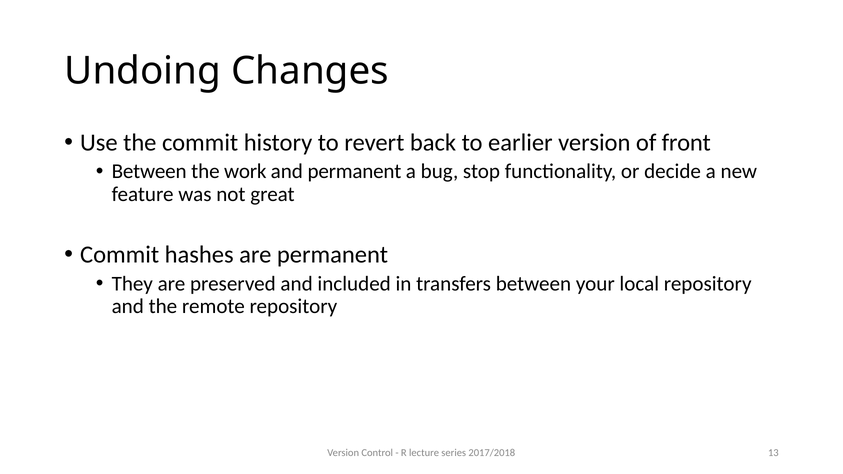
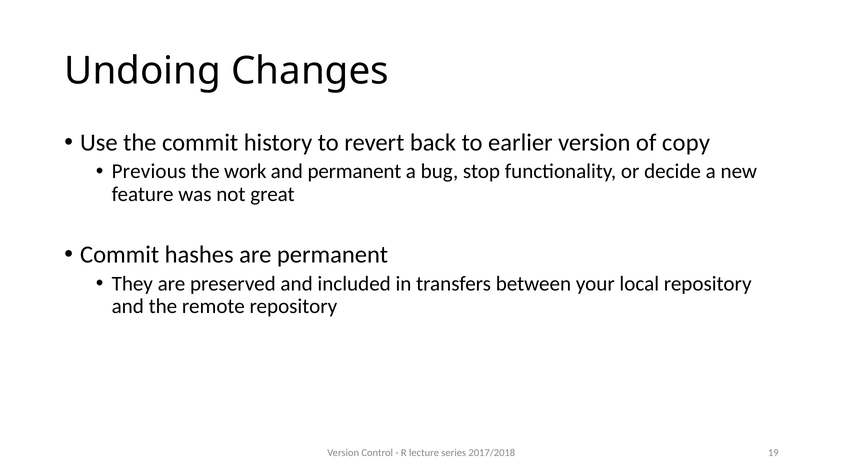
front: front -> copy
Between at (149, 172): Between -> Previous
13: 13 -> 19
